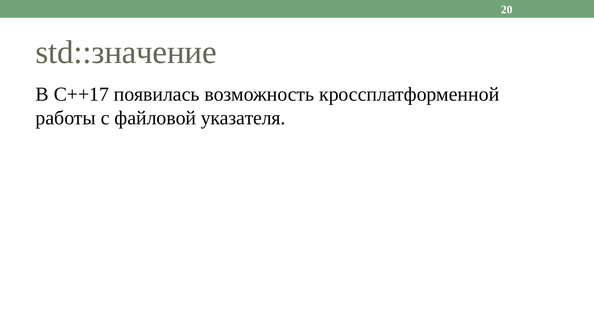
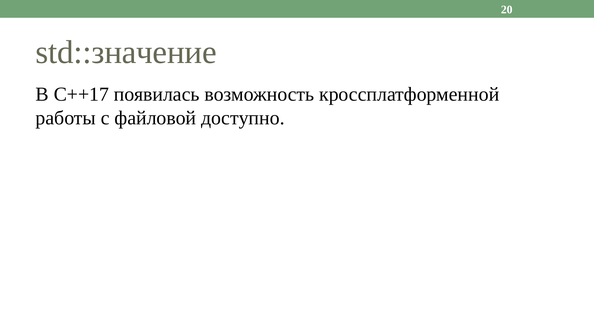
указателя: указателя -> доступно
